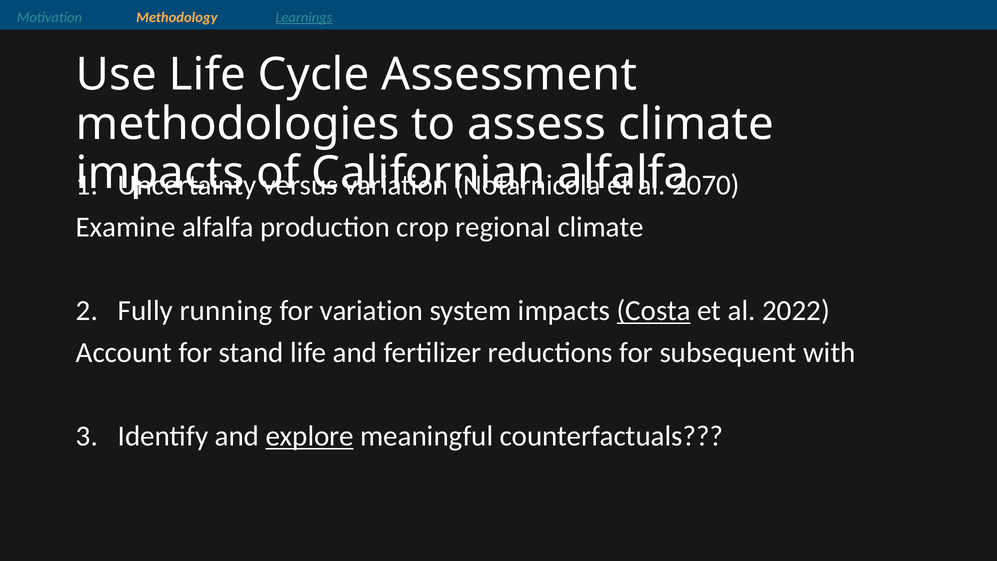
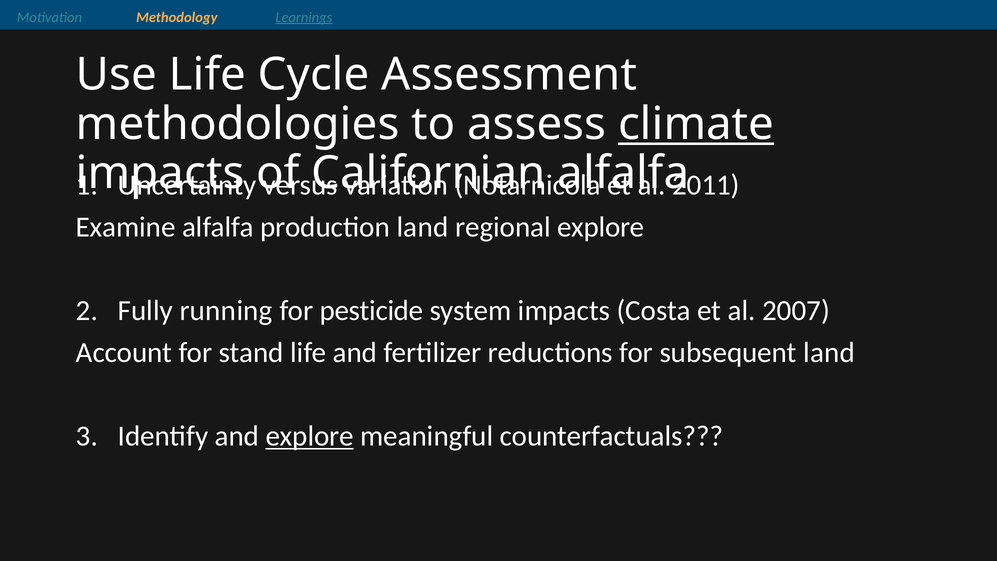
climate at (696, 124) underline: none -> present
2070: 2070 -> 2011
production crop: crop -> land
regional climate: climate -> explore
for variation: variation -> pesticide
Costa underline: present -> none
2022: 2022 -> 2007
subsequent with: with -> land
